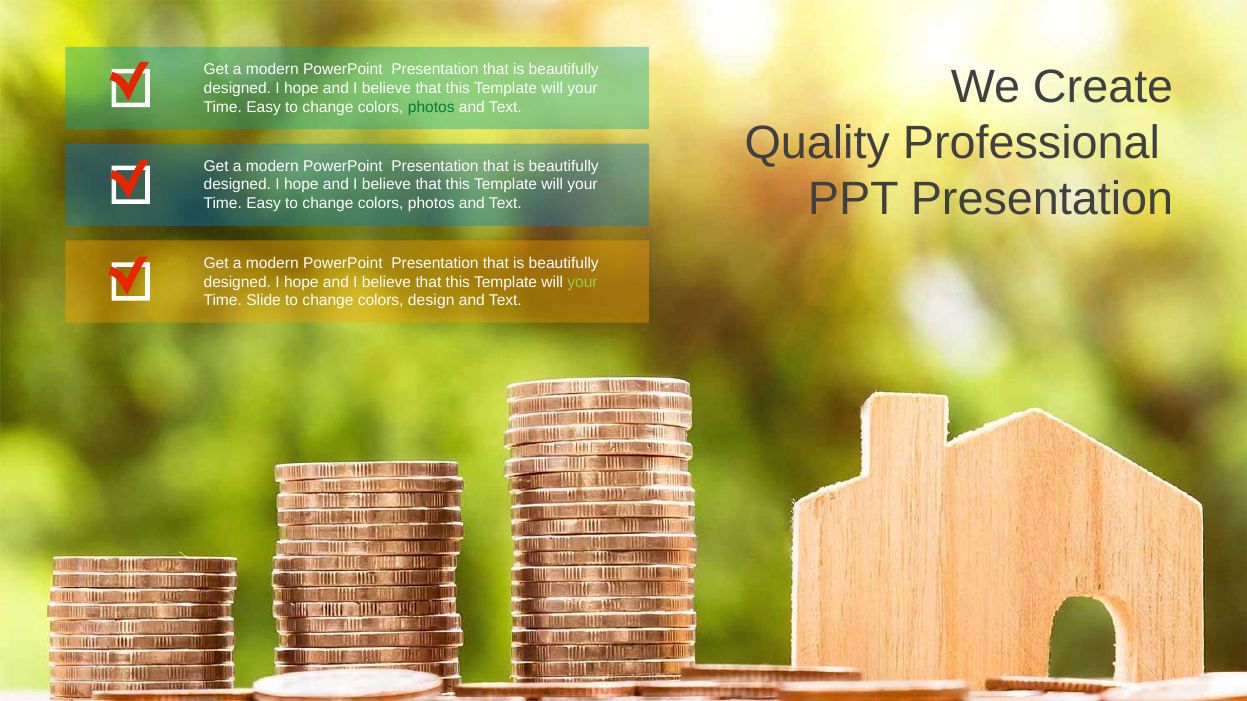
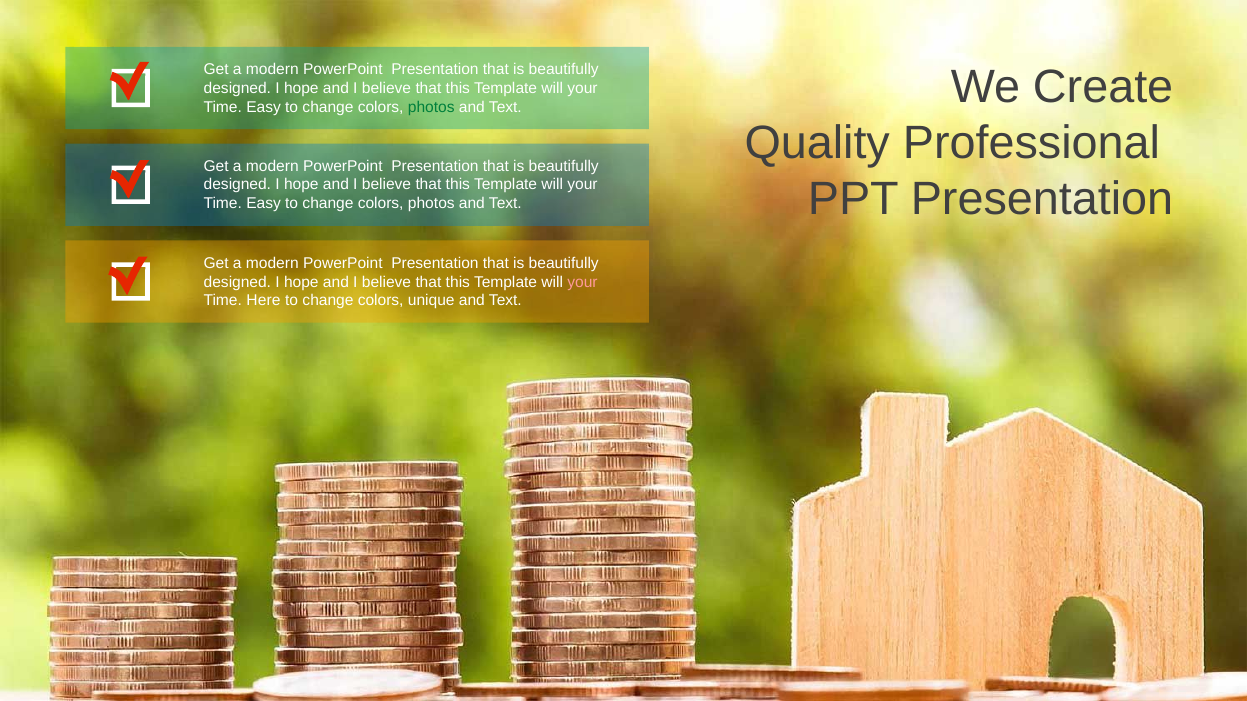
your at (583, 282) colour: light green -> pink
Slide: Slide -> Here
design: design -> unique
